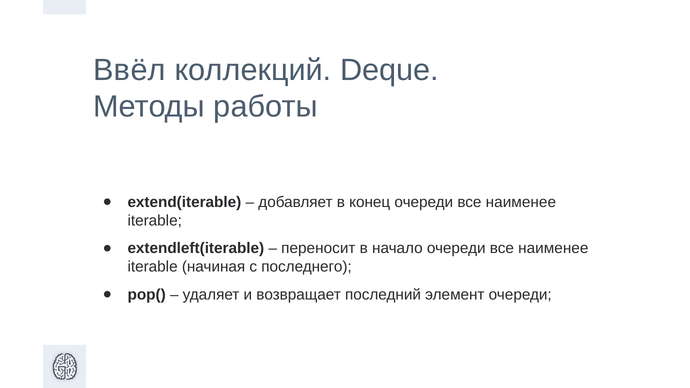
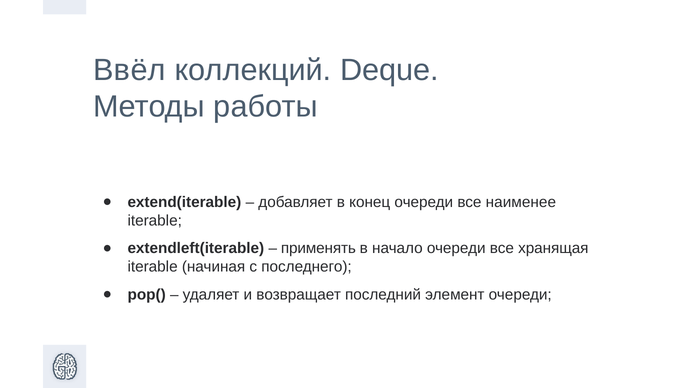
переносит: переносит -> применять
начало очереди все наименее: наименее -> хранящая
